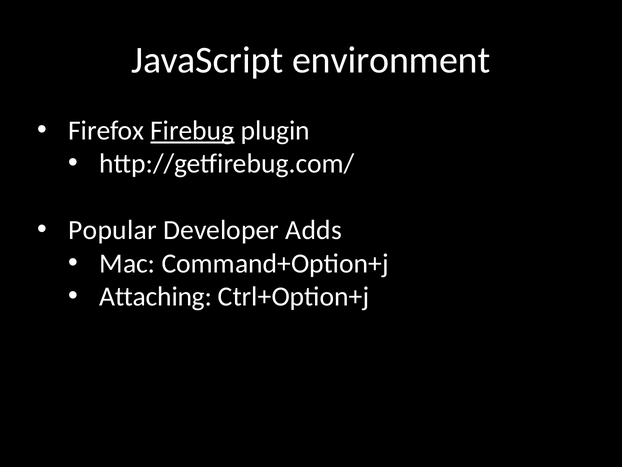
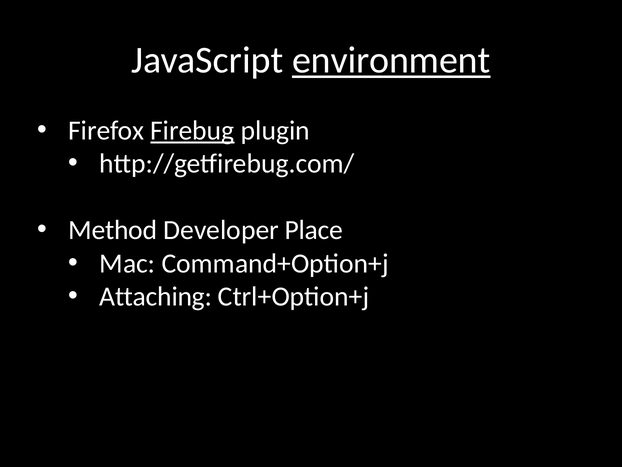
environment underline: none -> present
Popular: Popular -> Method
Adds: Adds -> Place
